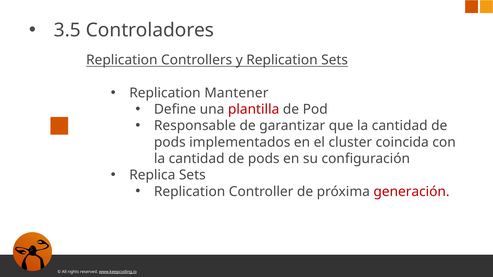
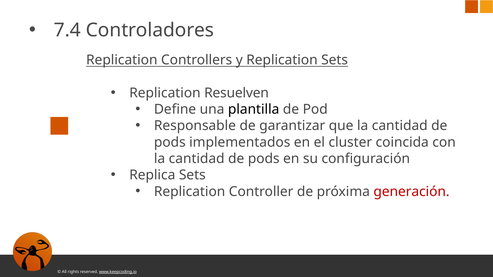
3.5: 3.5 -> 7.4
Mantener: Mantener -> Resuelven
plantilla colour: red -> black
